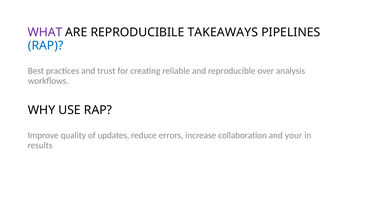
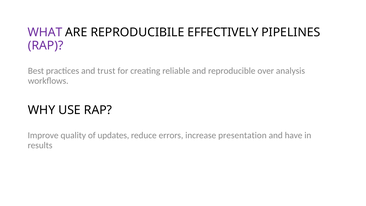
TAKEAWAYS: TAKEAWAYS -> EFFECTIVELY
RAP at (46, 46) colour: blue -> purple
collaboration: collaboration -> presentation
your: your -> have
